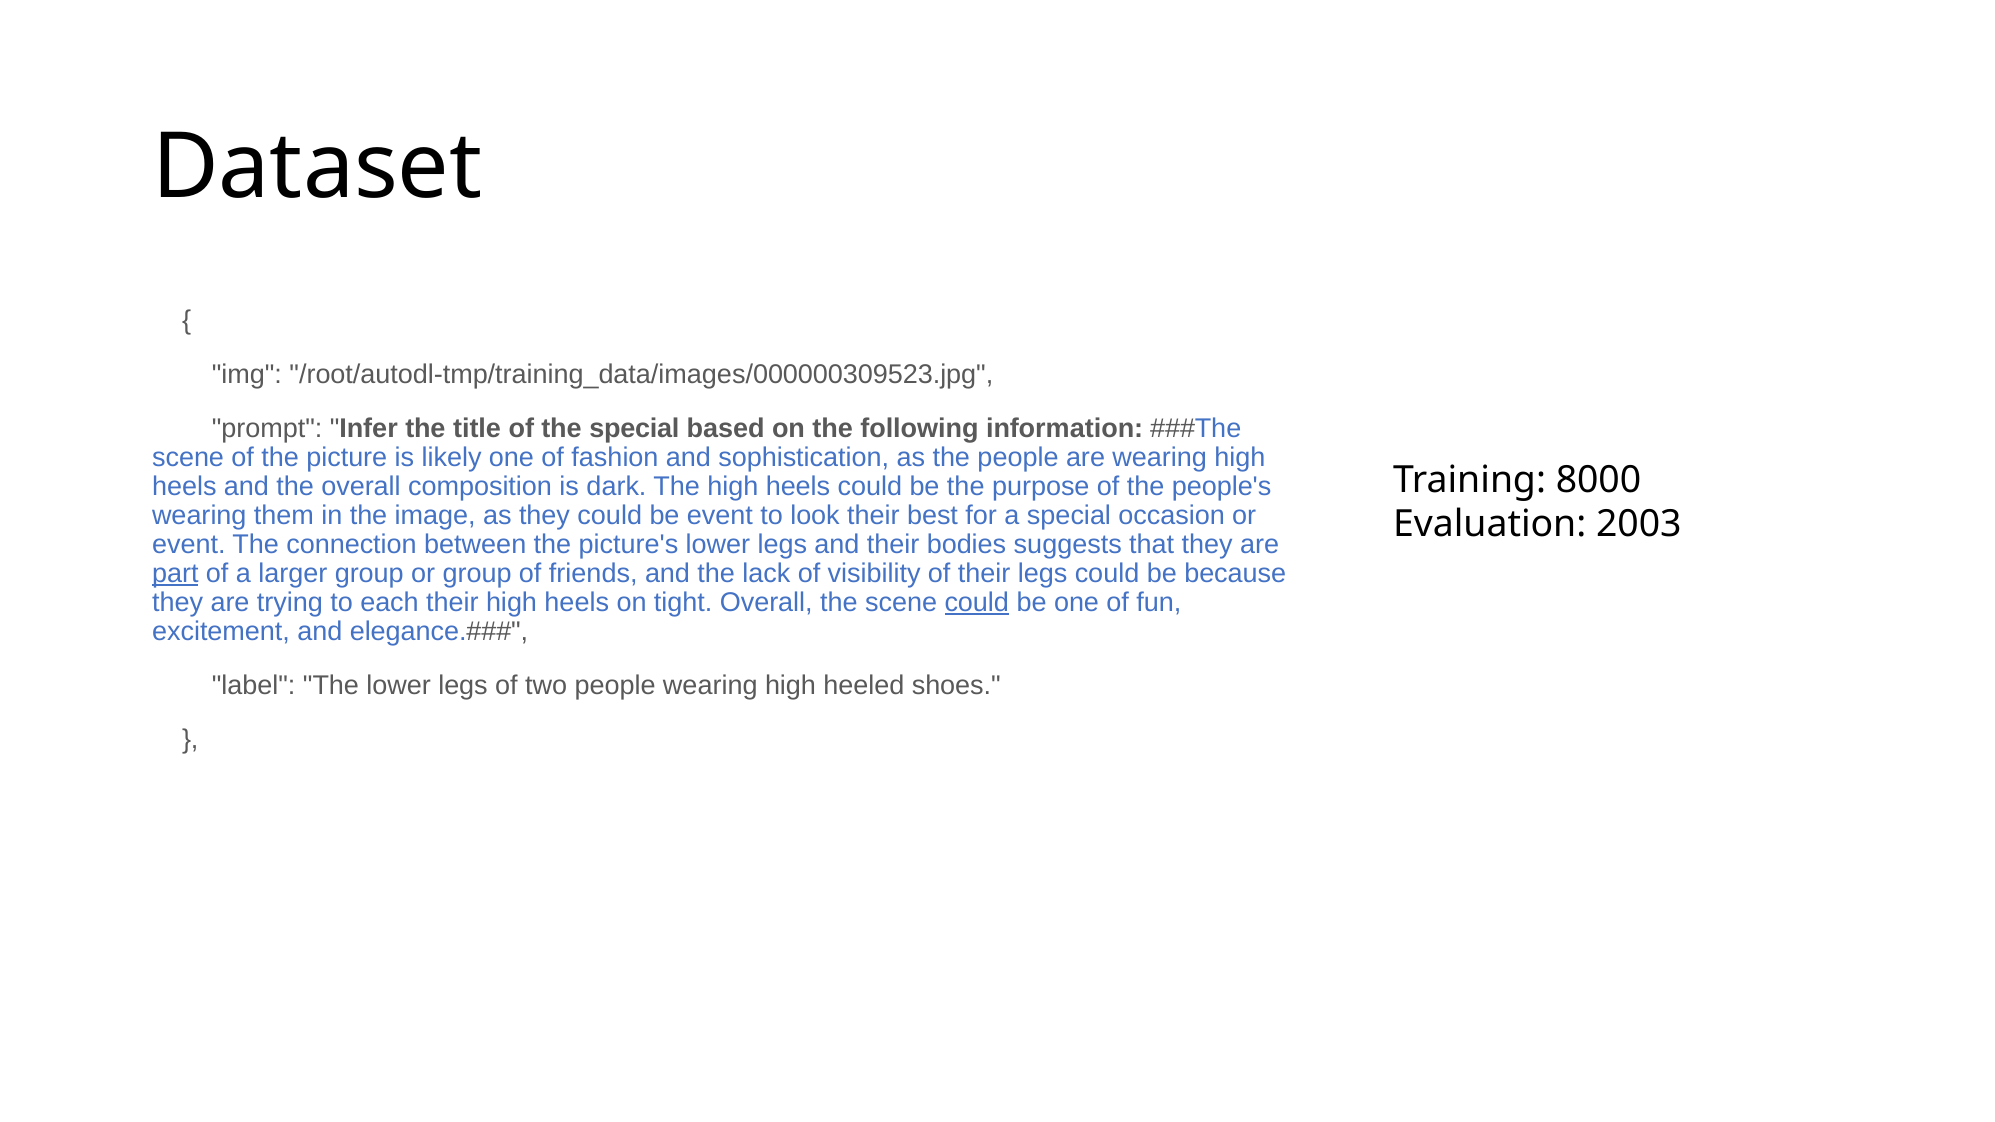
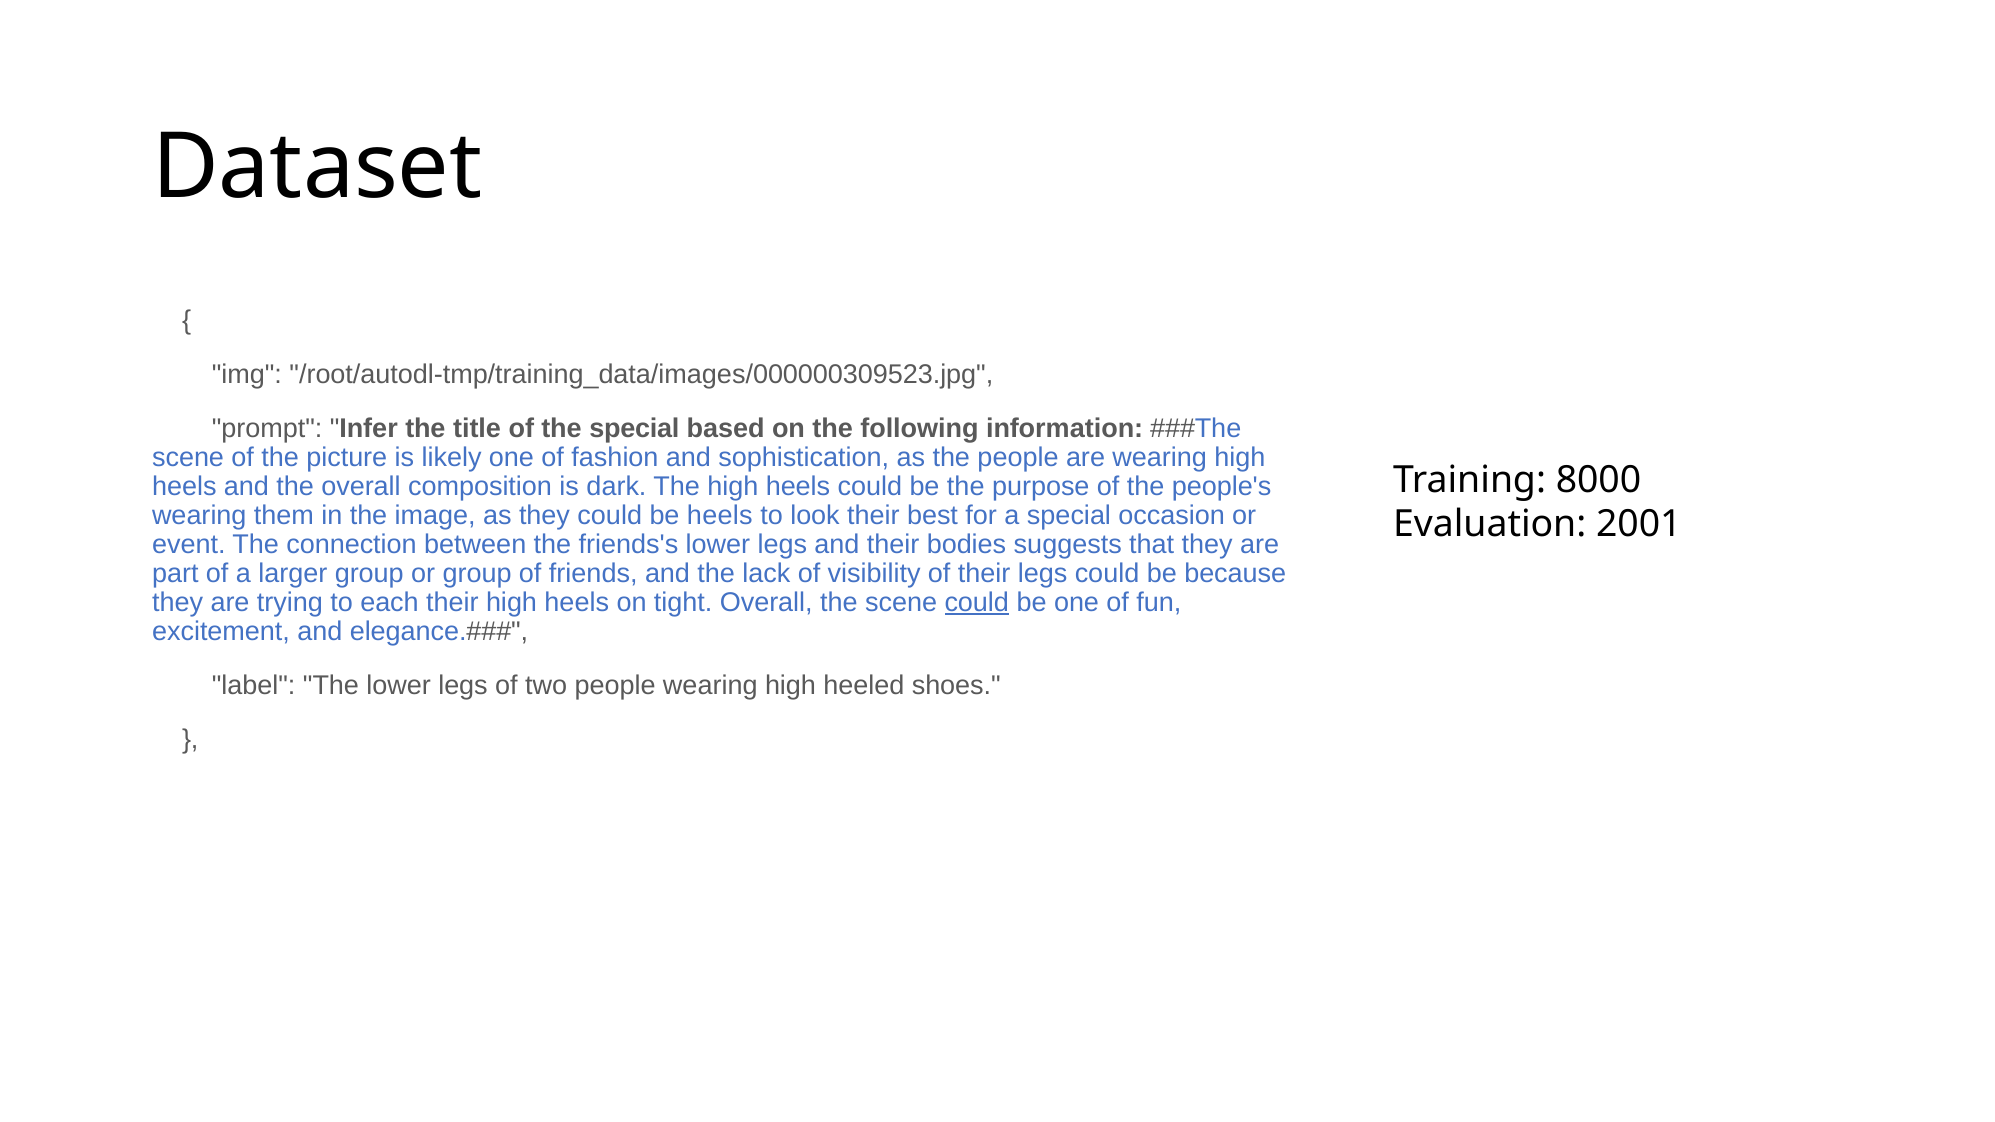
be event: event -> heels
2003: 2003 -> 2001
picture's: picture's -> friends's
part underline: present -> none
